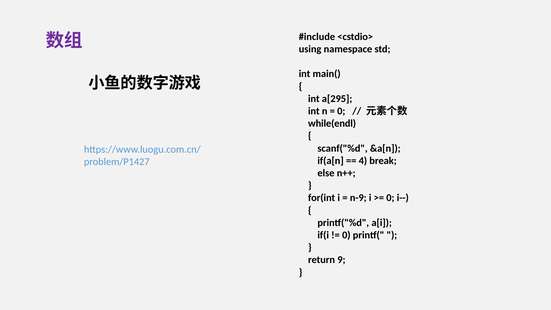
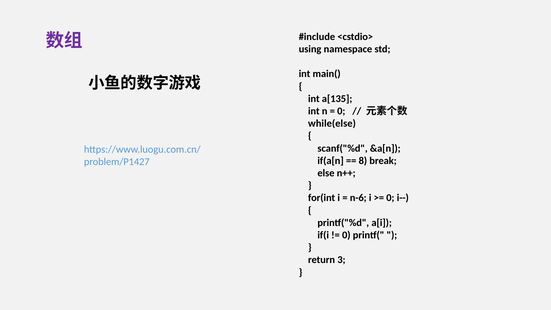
a[295: a[295 -> a[135
while(endl: while(endl -> while(else
4: 4 -> 8
n-9: n-9 -> n-6
9: 9 -> 3
